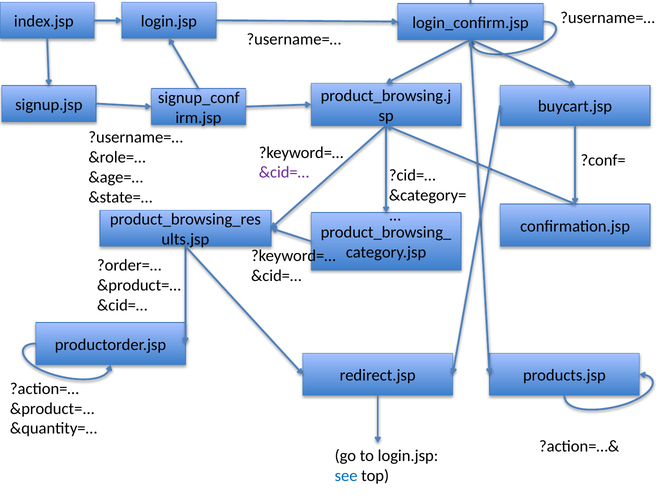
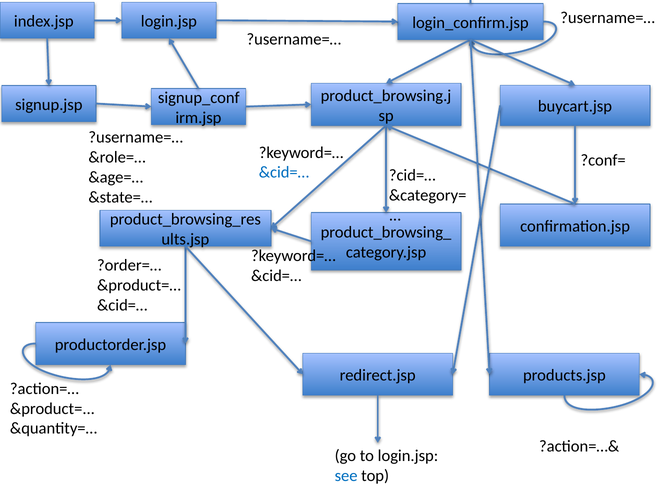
&cid=… at (284, 172) colour: purple -> blue
